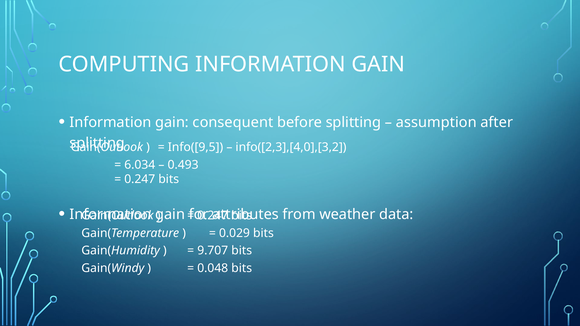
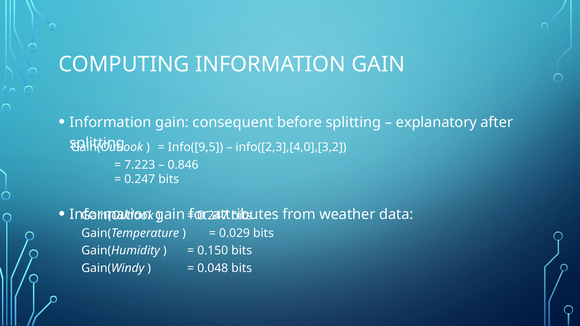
assumption: assumption -> explanatory
6.034: 6.034 -> 7.223
0.493: 0.493 -> 0.846
9.707: 9.707 -> 0.150
